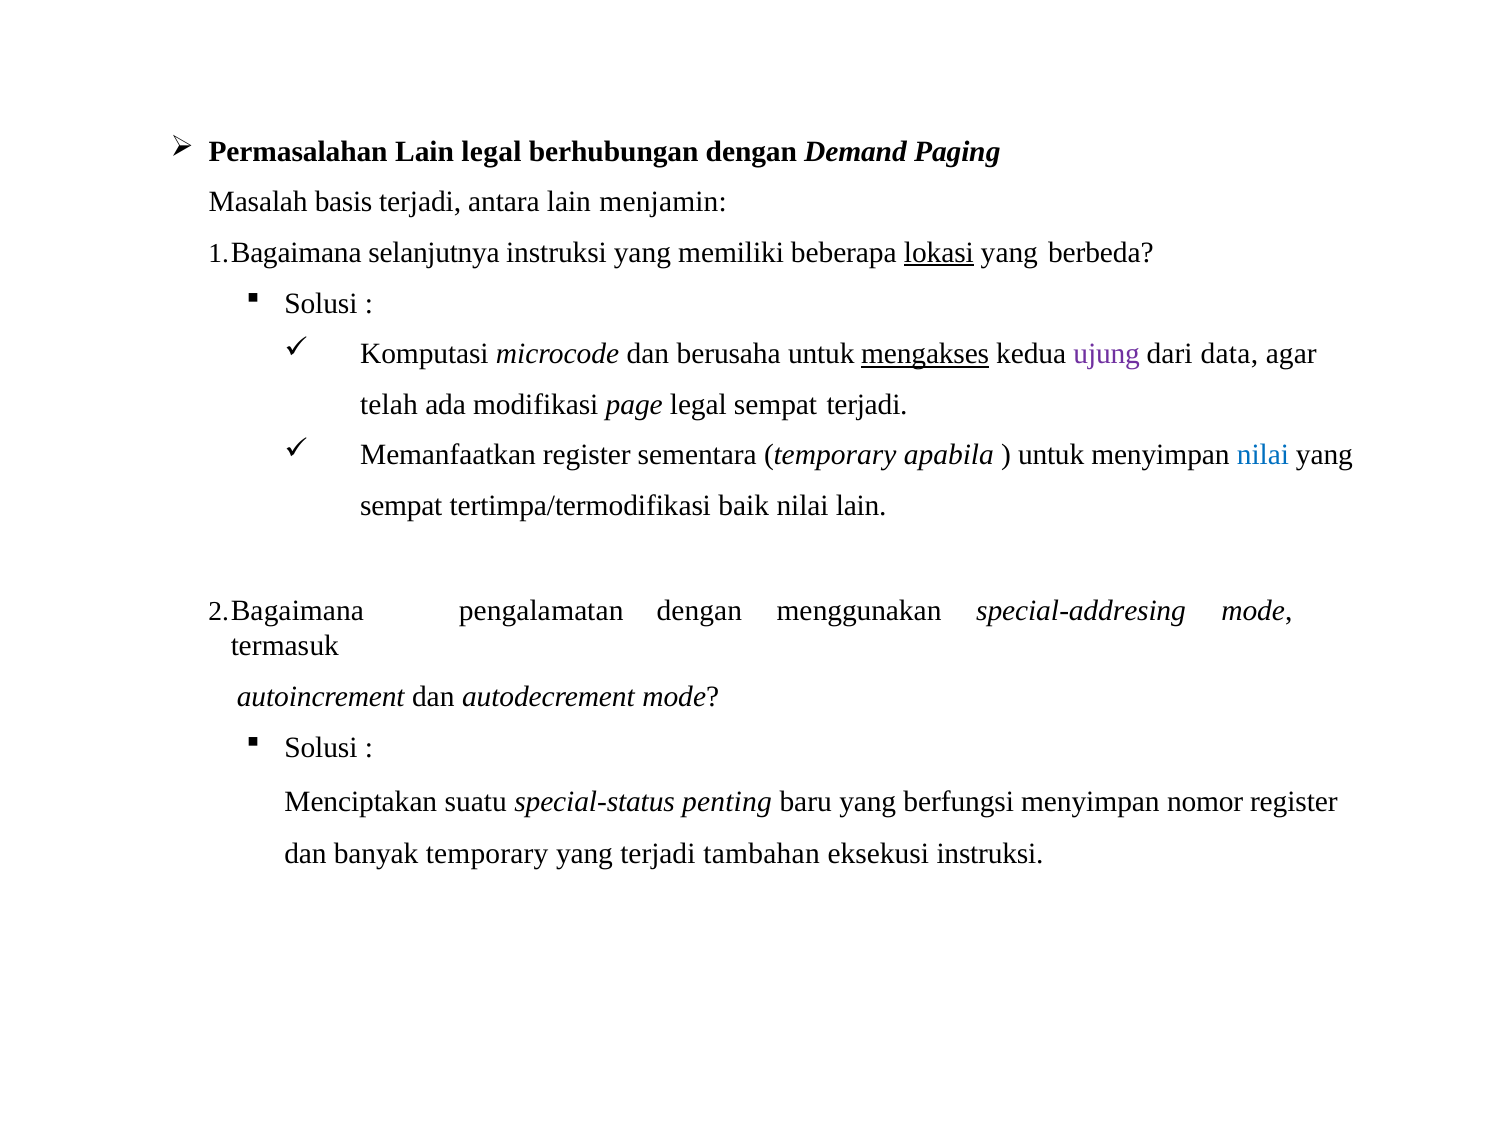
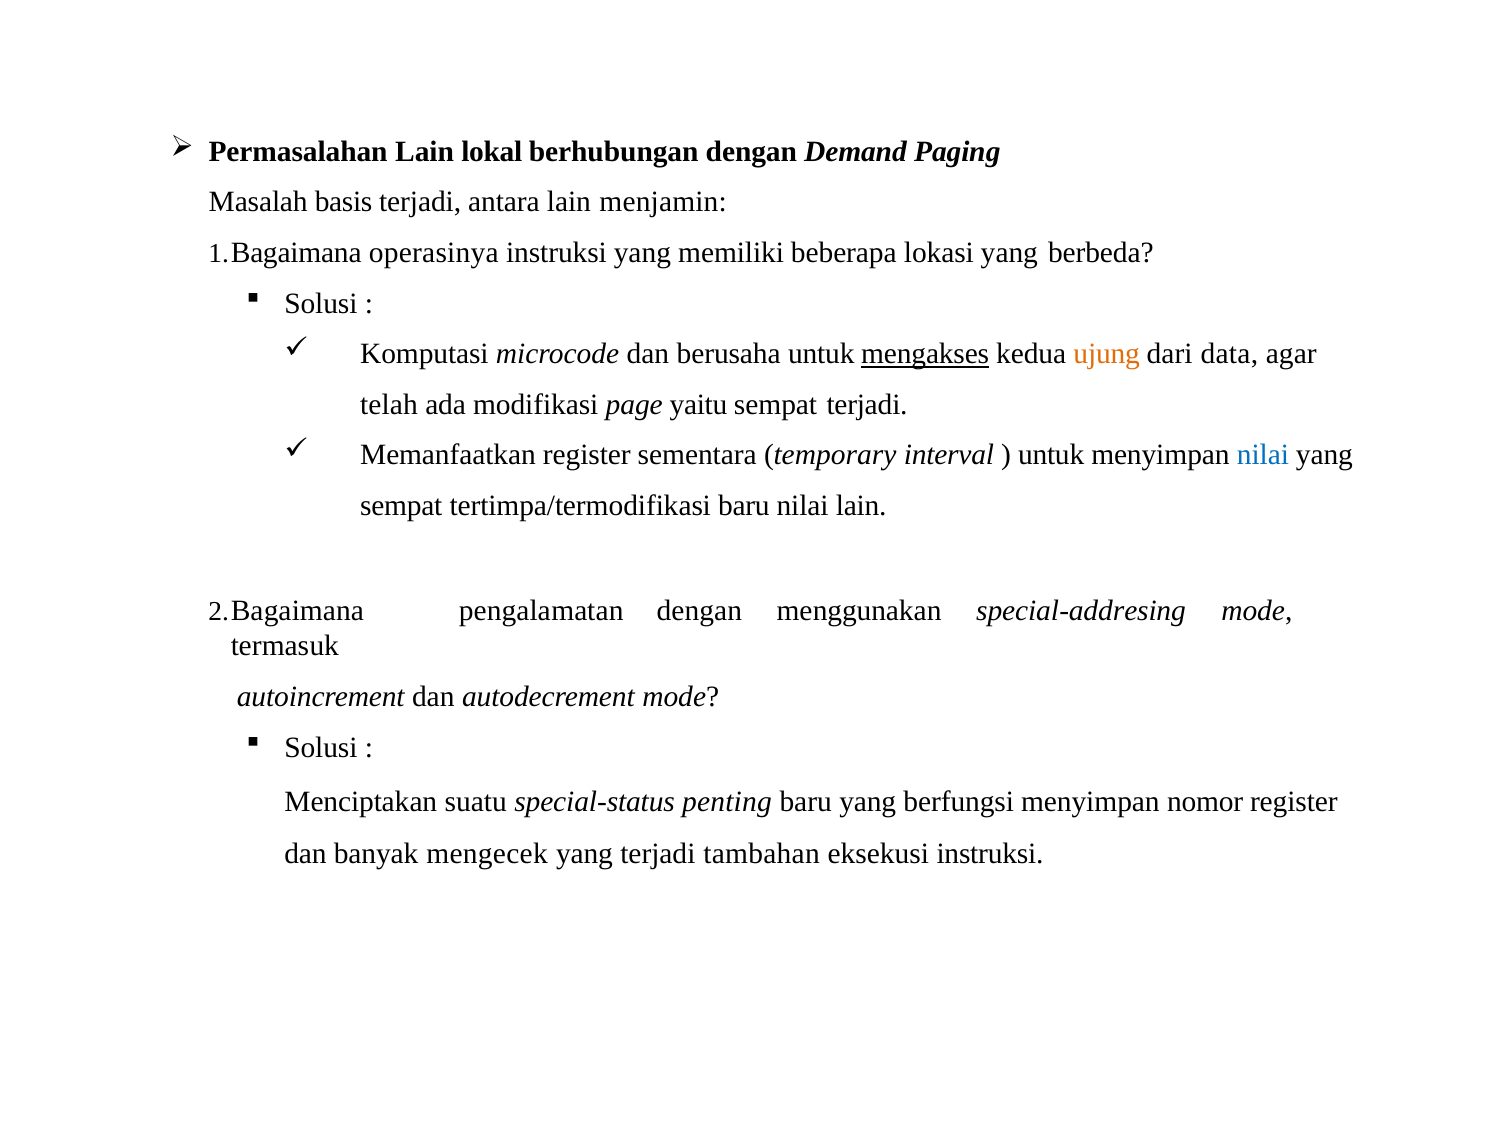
Lain legal: legal -> lokal
selanjutnya: selanjutnya -> operasinya
lokasi underline: present -> none
ujung colour: purple -> orange
page legal: legal -> yaitu
apabila: apabila -> interval
tertimpa/termodifikasi baik: baik -> baru
banyak temporary: temporary -> mengecek
